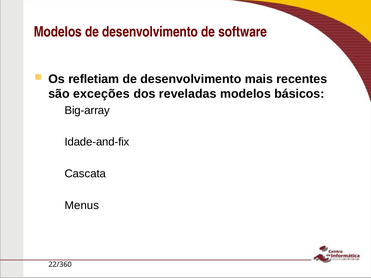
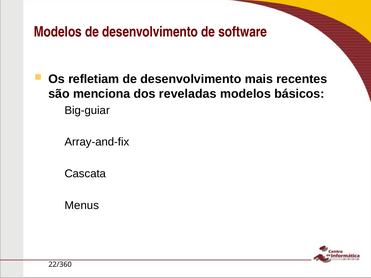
exceções: exceções -> menciona
Big-array: Big-array -> Big-guiar
Idade-and-fix: Idade-and-fix -> Array-and-fix
